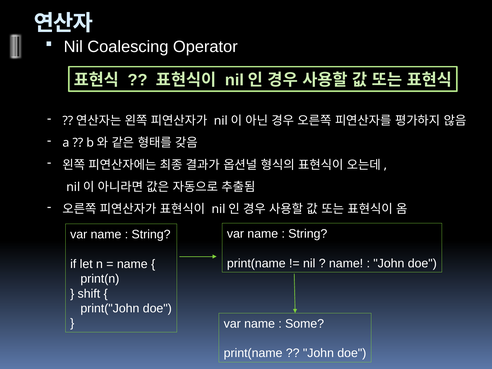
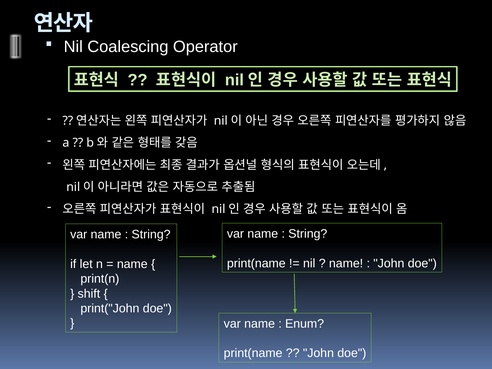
Some: Some -> Enum
